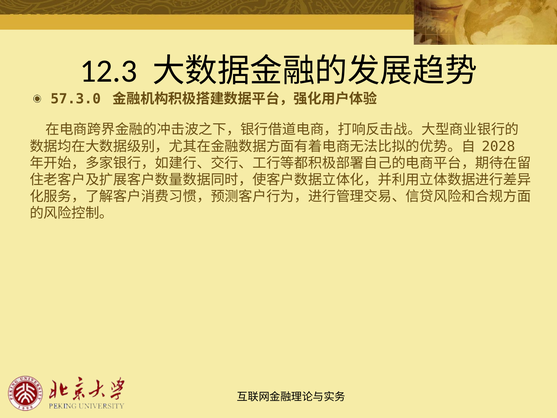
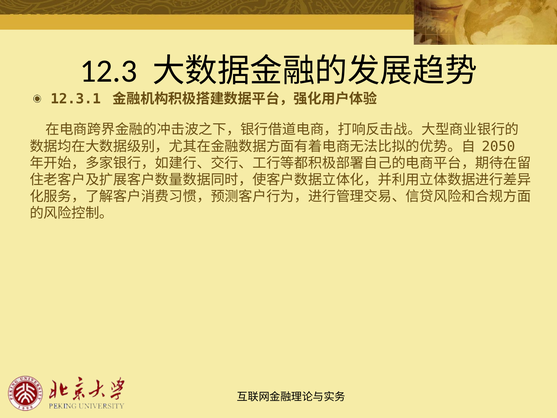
57.3.0: 57.3.0 -> 12.3.1
2028: 2028 -> 2050
